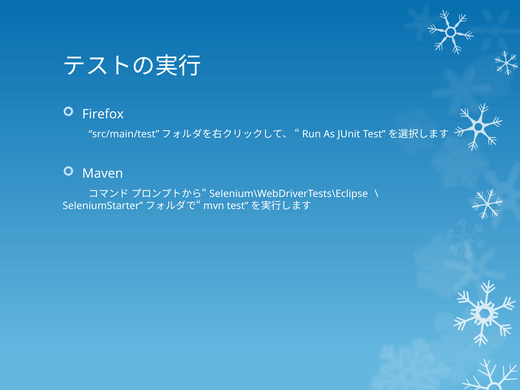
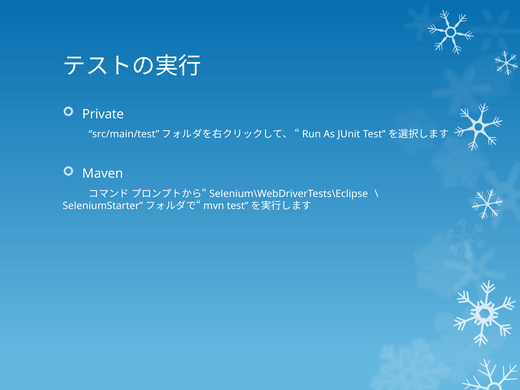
Firefox: Firefox -> Private
